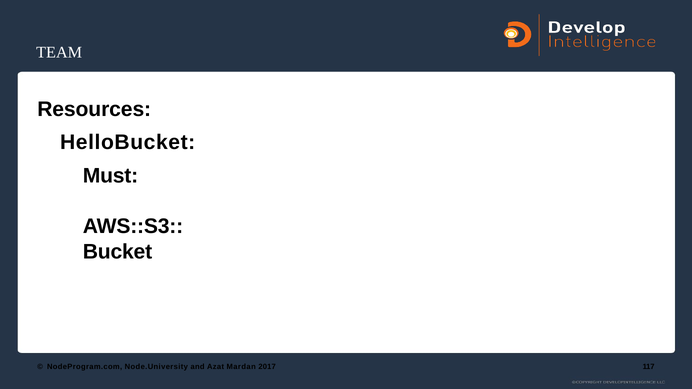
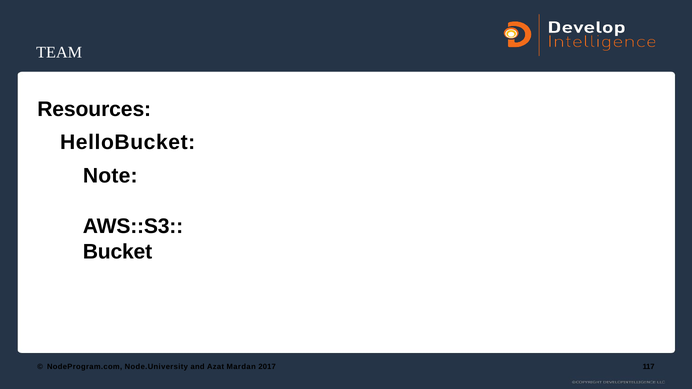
Must: Must -> Note
